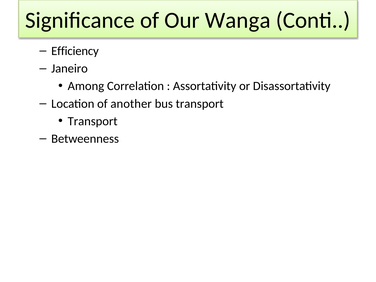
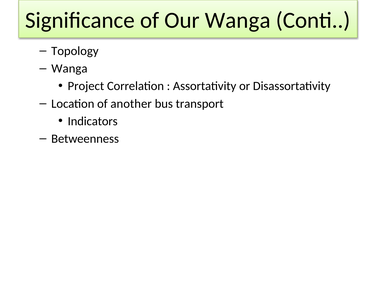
Efficiency: Efficiency -> Topology
Janeiro at (69, 69): Janeiro -> Wanga
Among: Among -> Project
Transport at (93, 121): Transport -> Indicators
